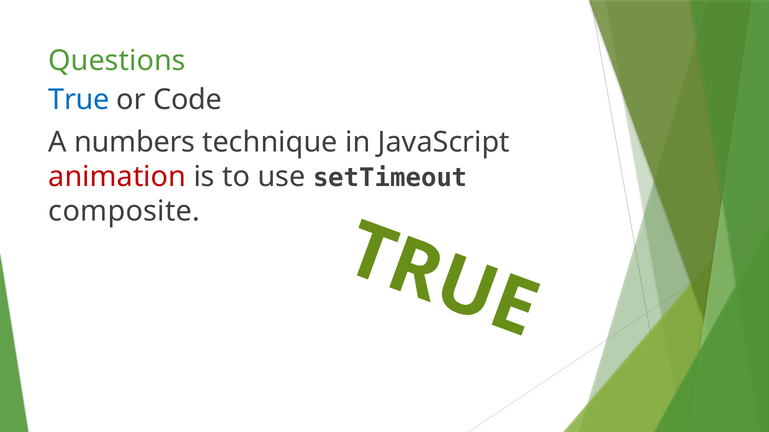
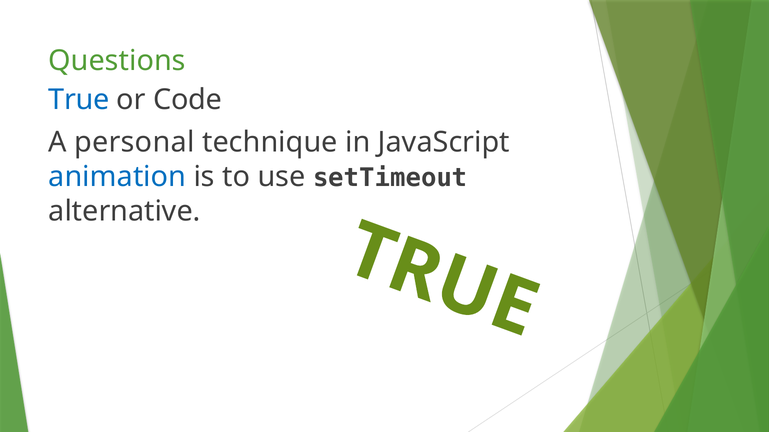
numbers: numbers -> personal
animation colour: red -> blue
composite: composite -> alternative
